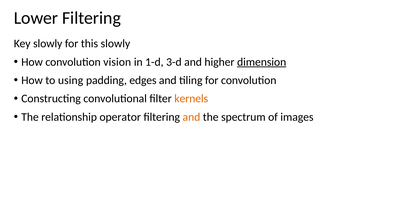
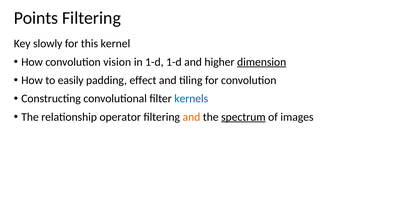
Lower: Lower -> Points
this slowly: slowly -> kernel
1-d 3-d: 3-d -> 1-d
using: using -> easily
edges: edges -> effect
kernels colour: orange -> blue
spectrum underline: none -> present
